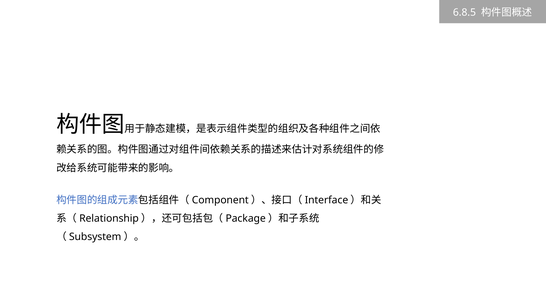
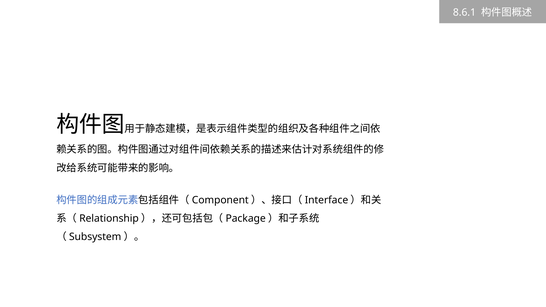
6.8.5: 6.8.5 -> 8.6.1
